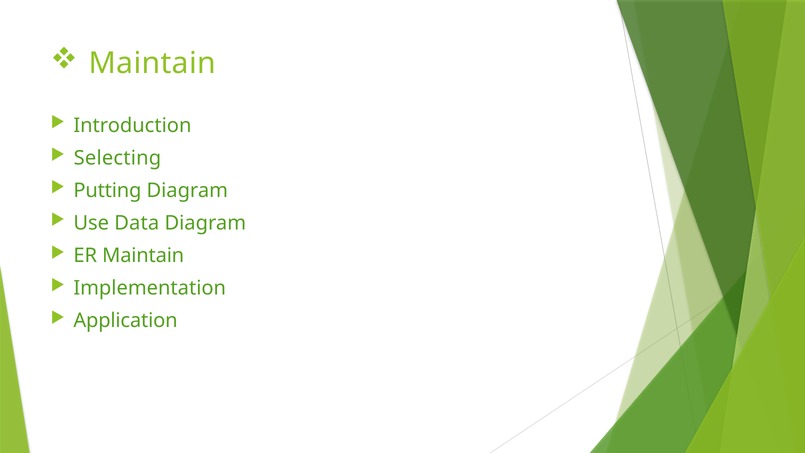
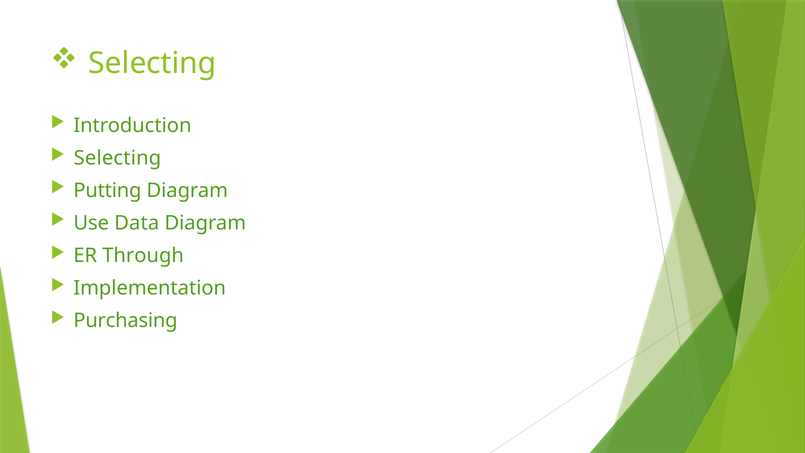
Maintain at (152, 63): Maintain -> Selecting
ER Maintain: Maintain -> Through
Application: Application -> Purchasing
